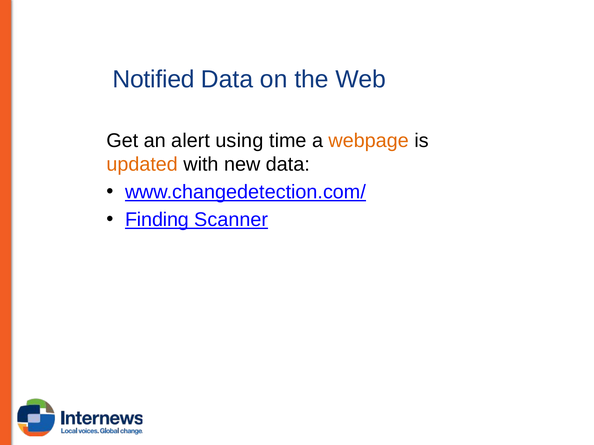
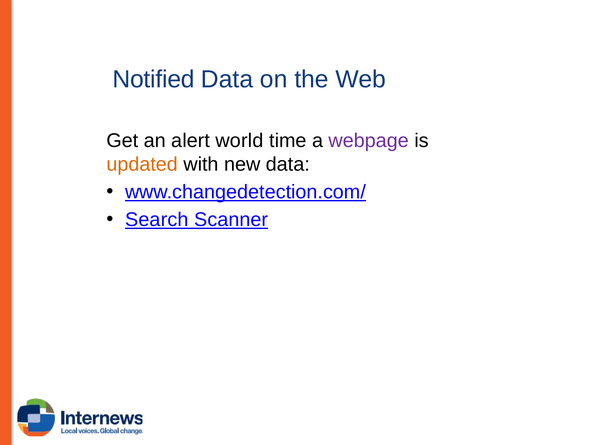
using: using -> world
webpage colour: orange -> purple
Finding: Finding -> Search
